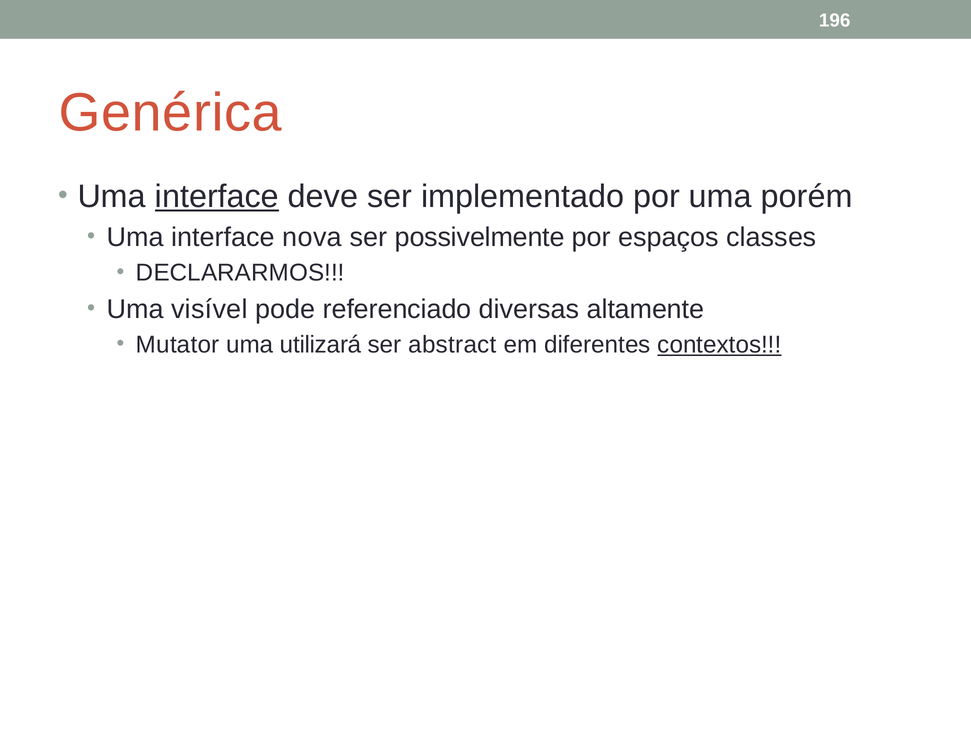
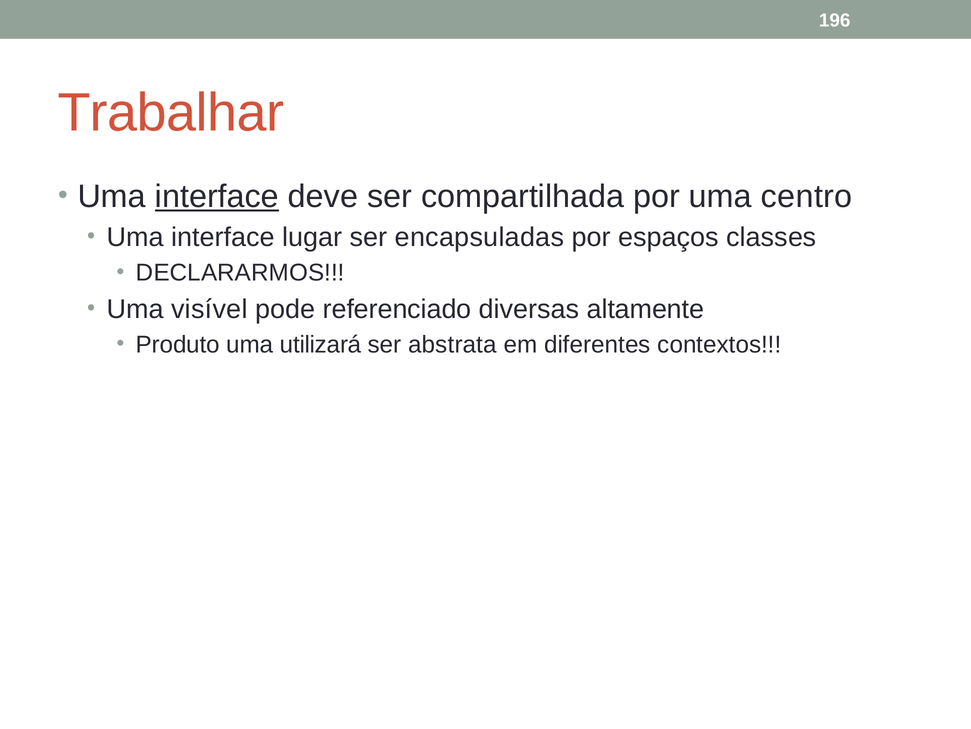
Genérica: Genérica -> Trabalhar
implementado: implementado -> compartilhada
porém: porém -> centro
nova: nova -> lugar
possivelmente: possivelmente -> encapsuladas
Mutator: Mutator -> Produto
abstract: abstract -> abstrata
contextos underline: present -> none
